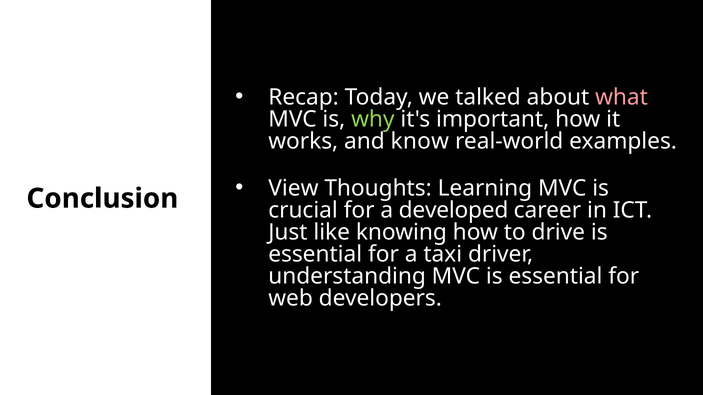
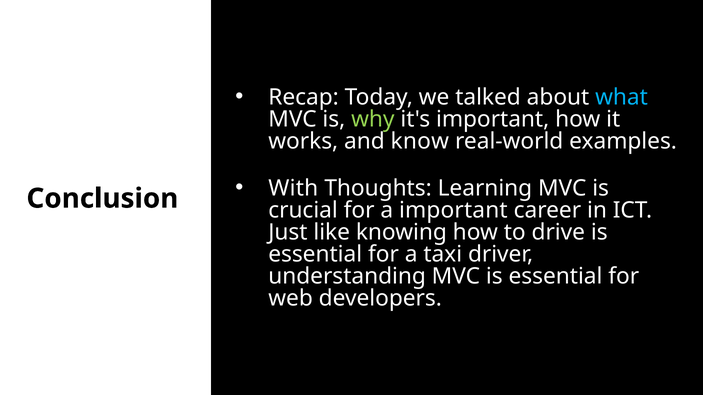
what colour: pink -> light blue
View: View -> With
a developed: developed -> important
